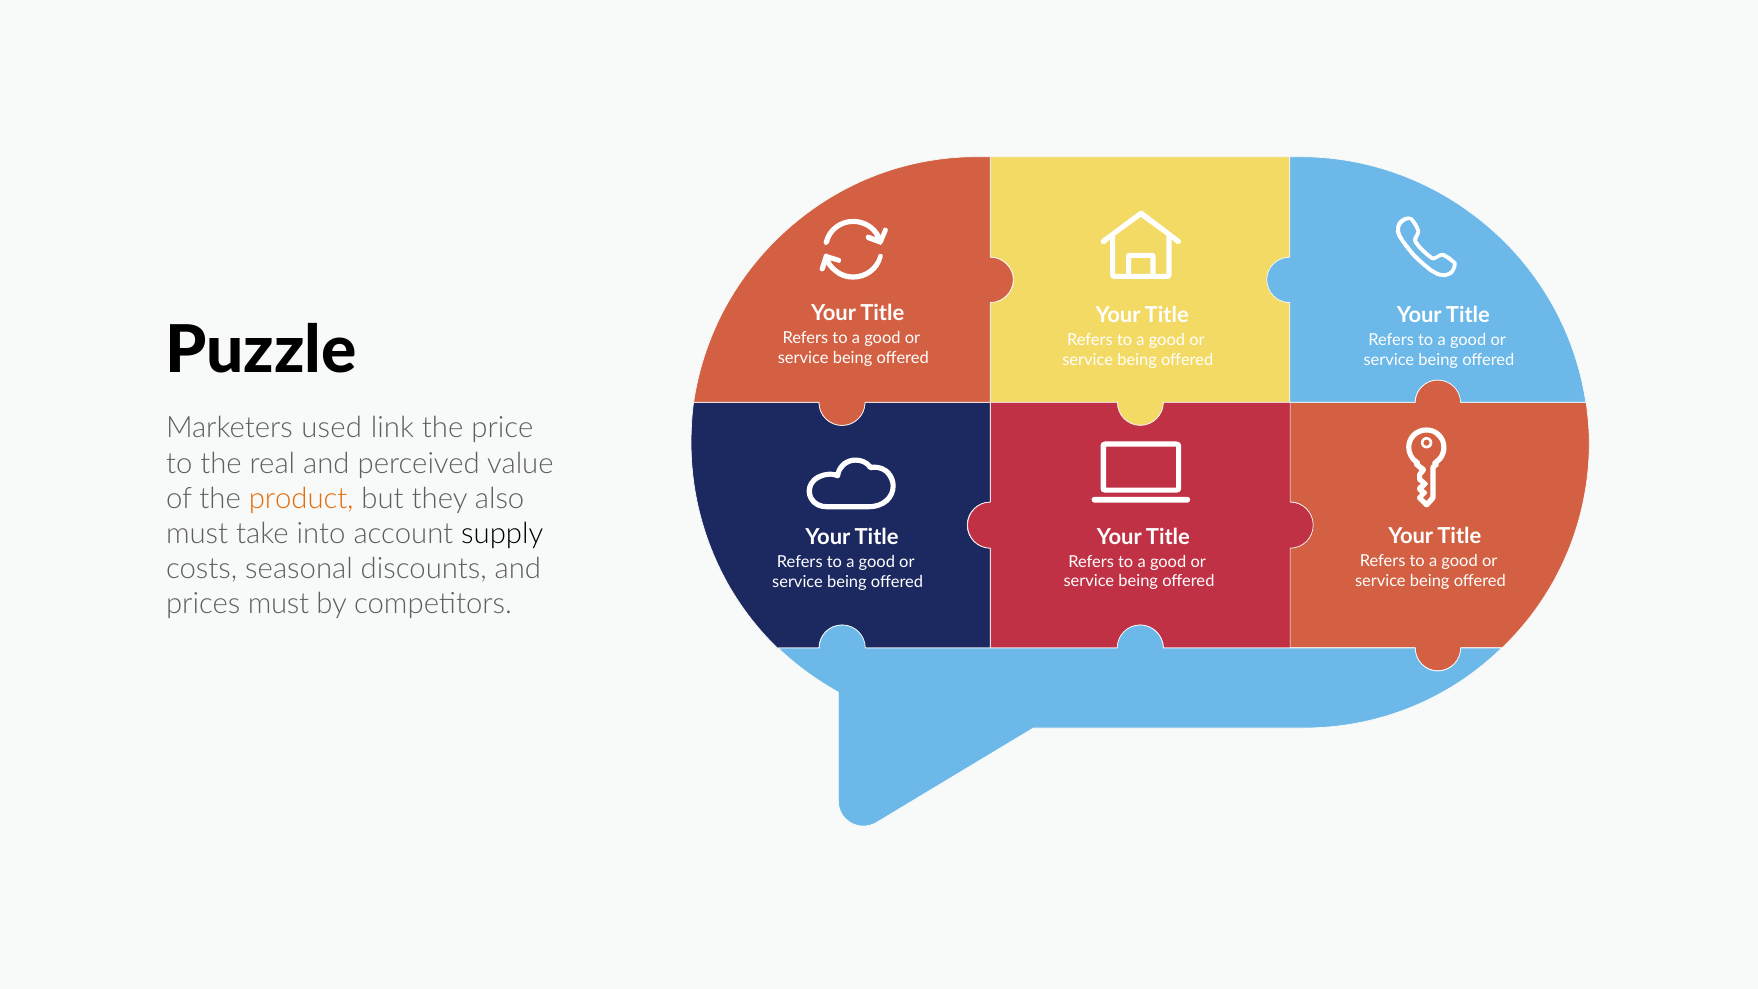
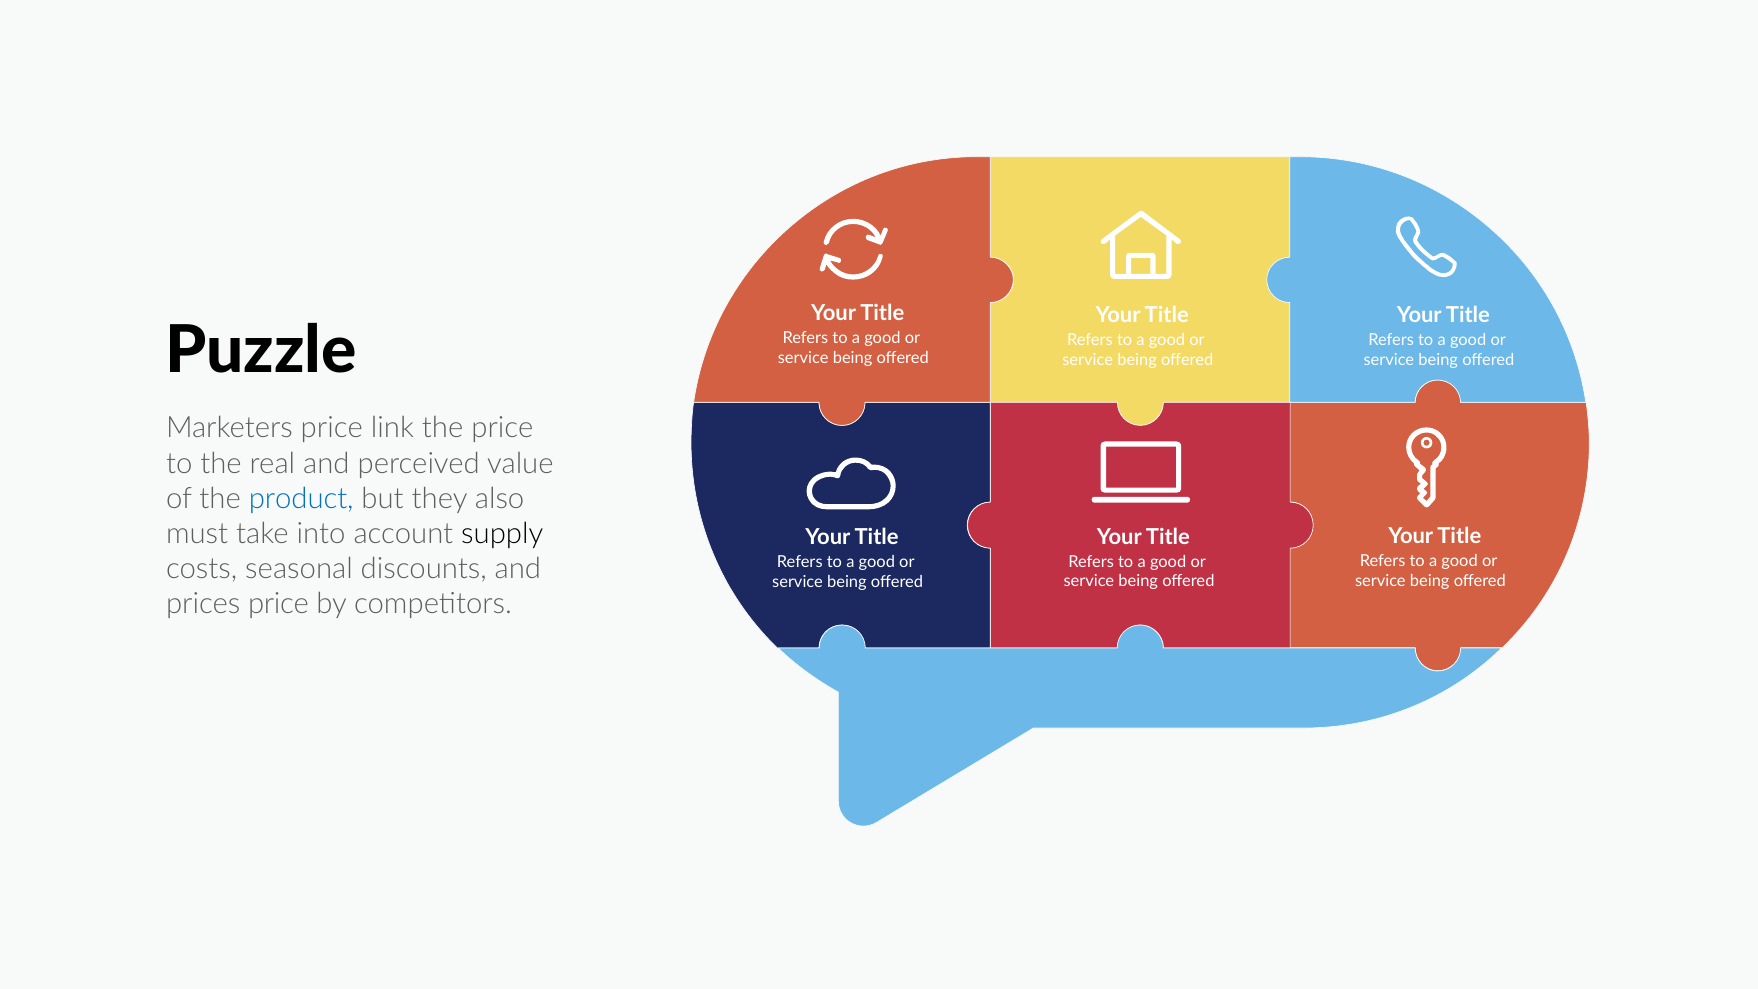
Marketers used: used -> price
product colour: orange -> blue
prices must: must -> price
